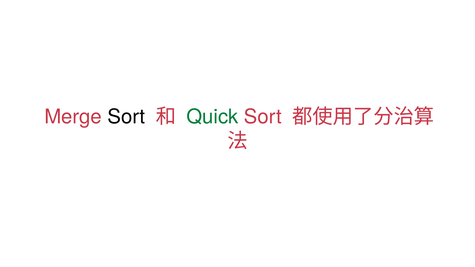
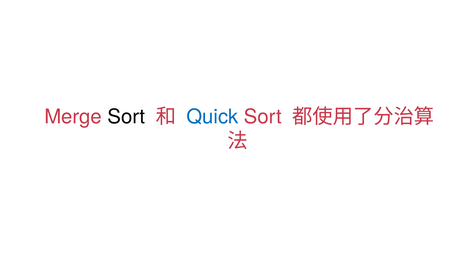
Quick colour: green -> blue
